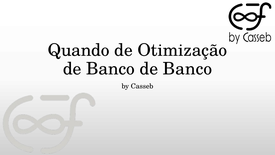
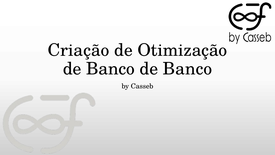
Quando: Quando -> Criação
